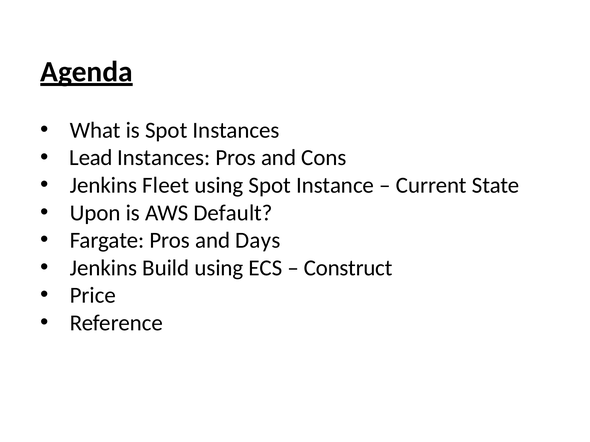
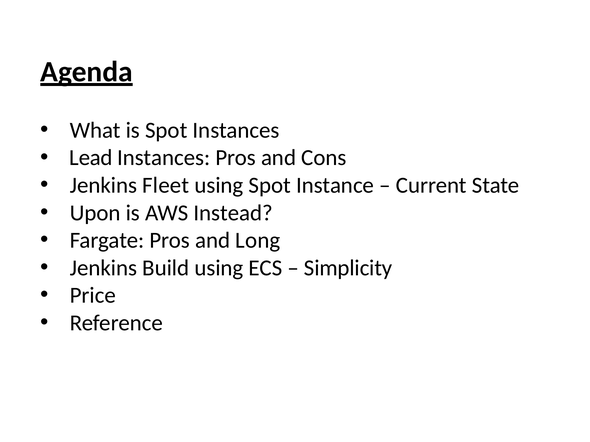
Default: Default -> Instead
Days: Days -> Long
Construct: Construct -> Simplicity
